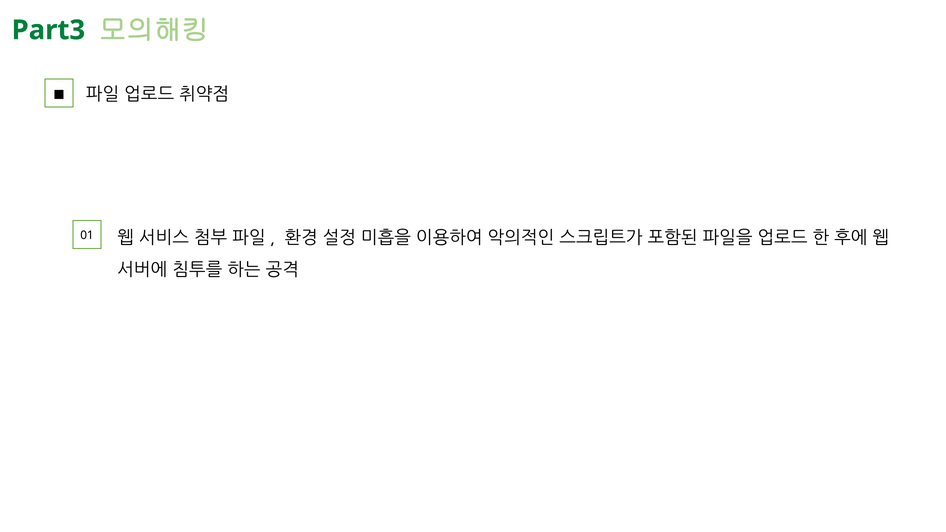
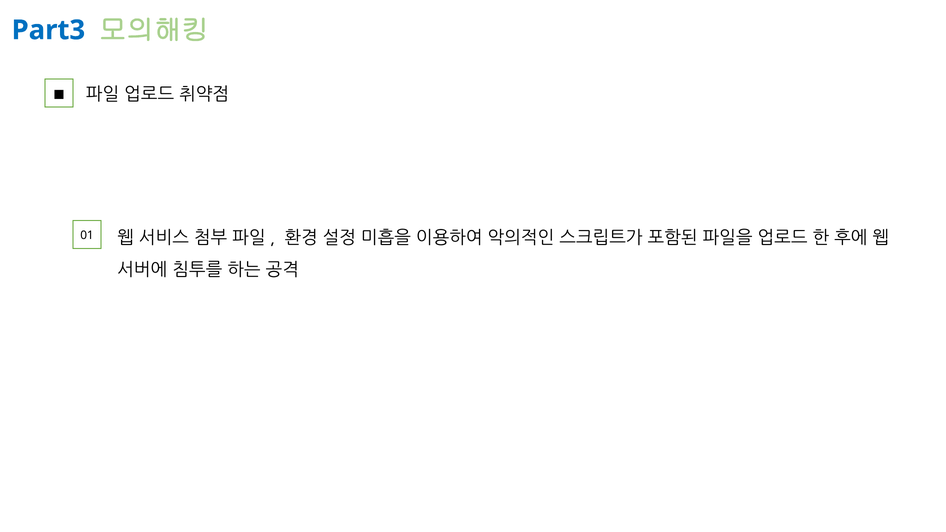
Part3 colour: green -> blue
